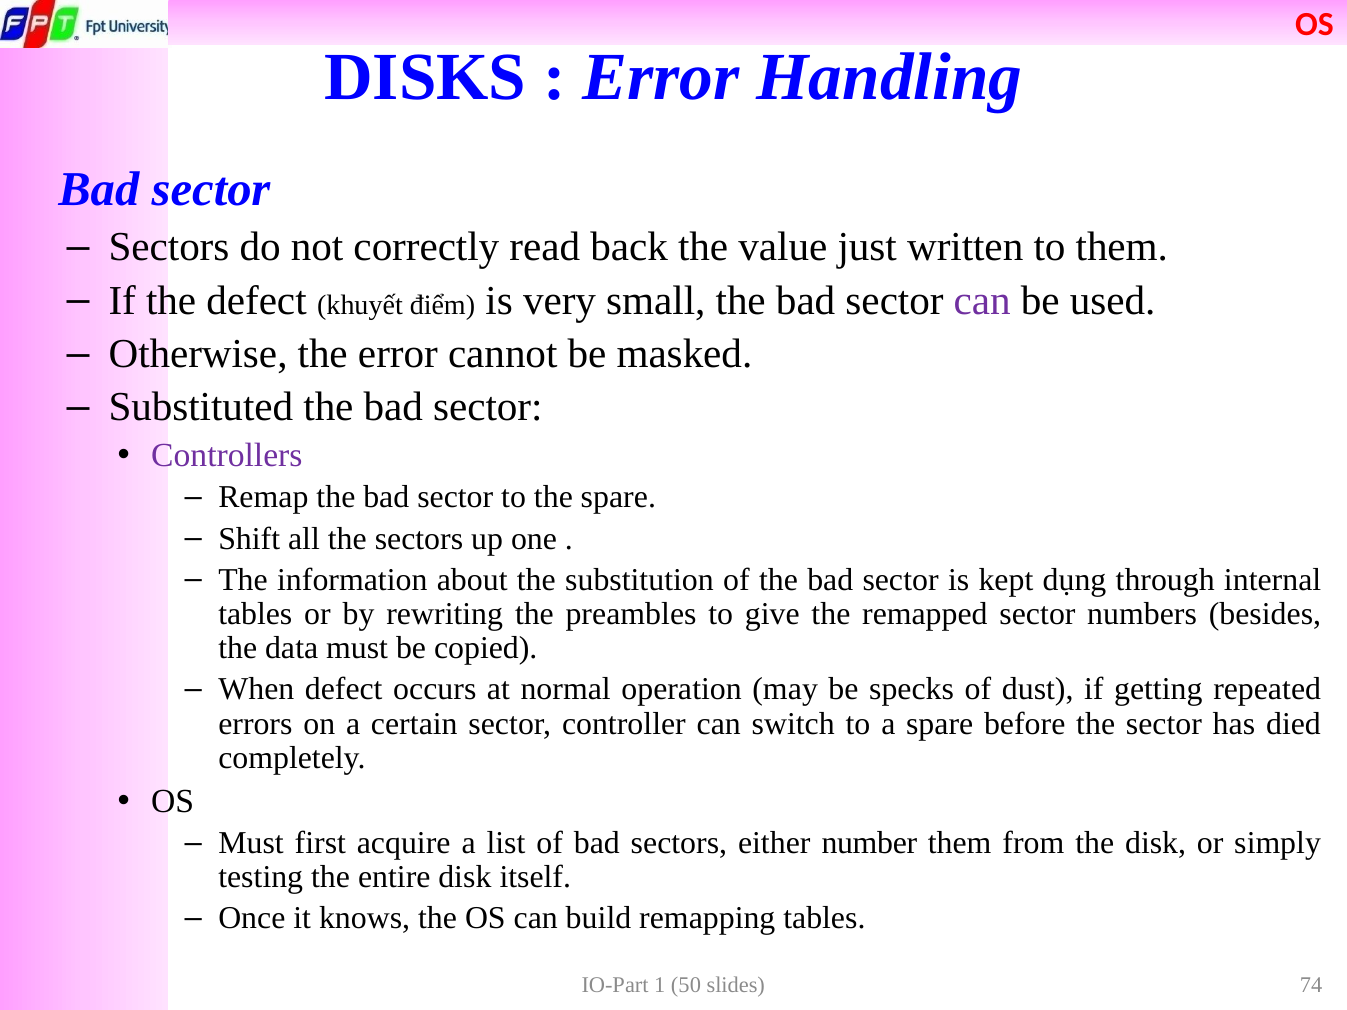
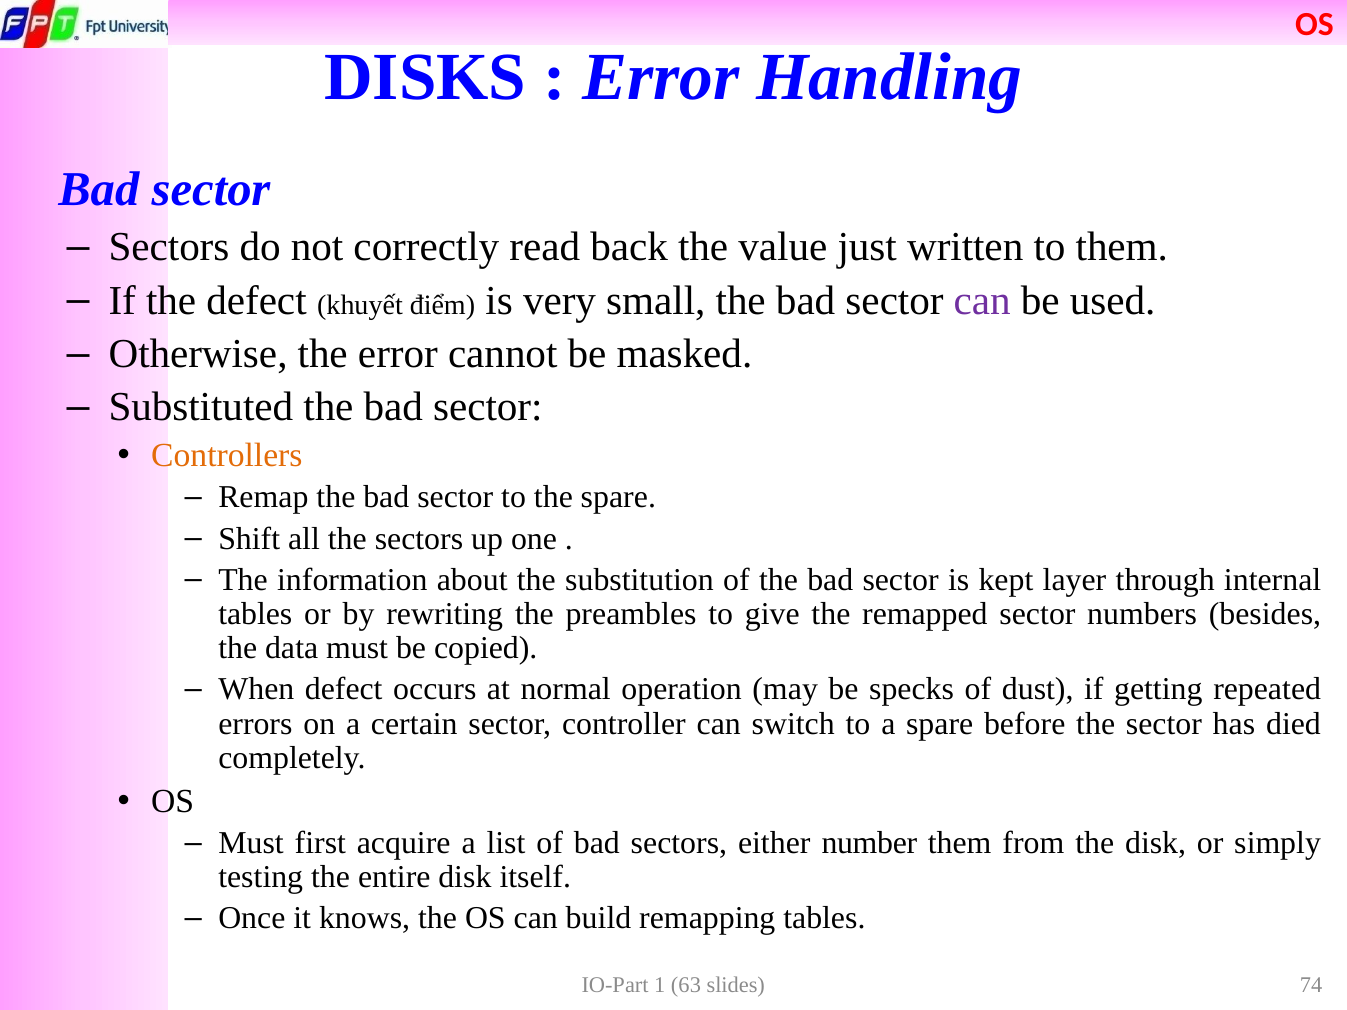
Controllers colour: purple -> orange
dụng: dụng -> layer
50: 50 -> 63
